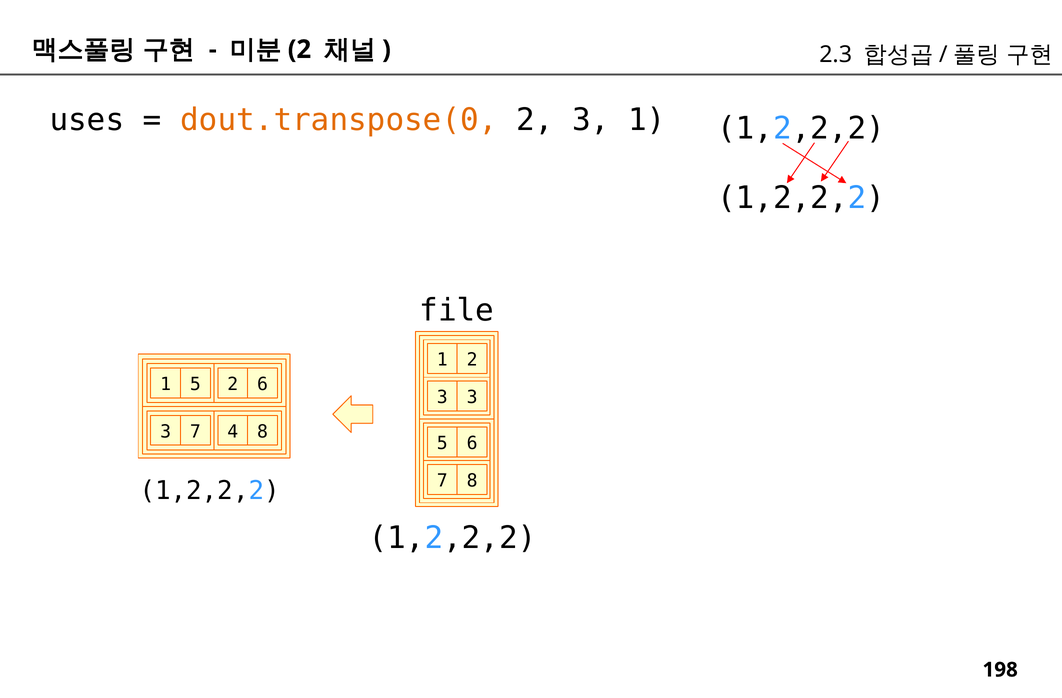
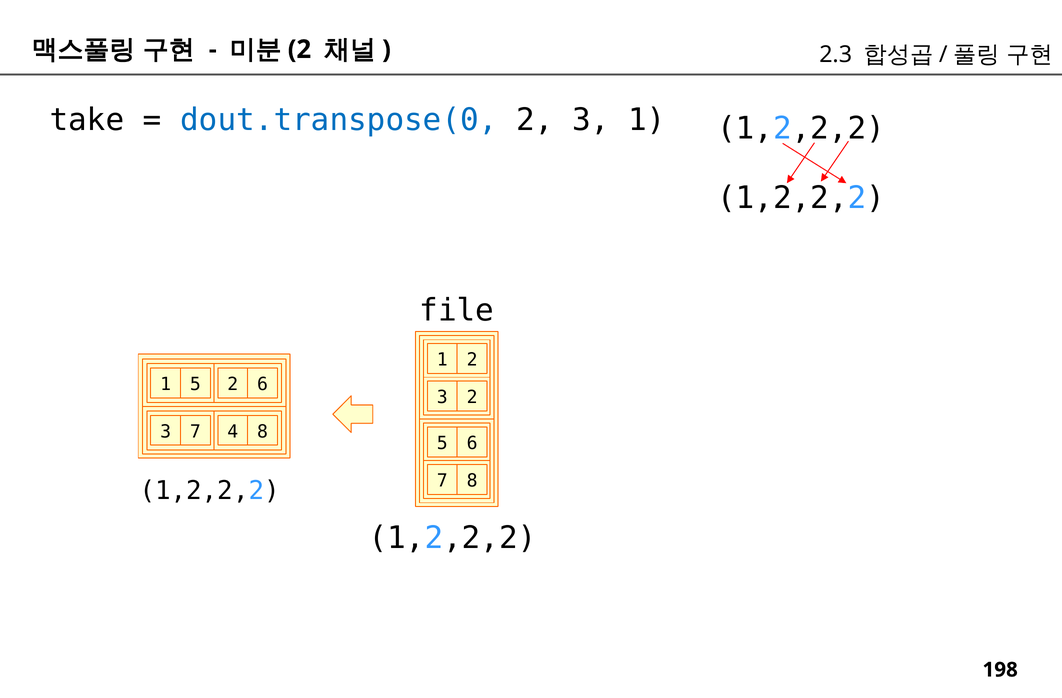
uses: uses -> take
dout.transpose(0 colour: orange -> blue
3 3: 3 -> 2
